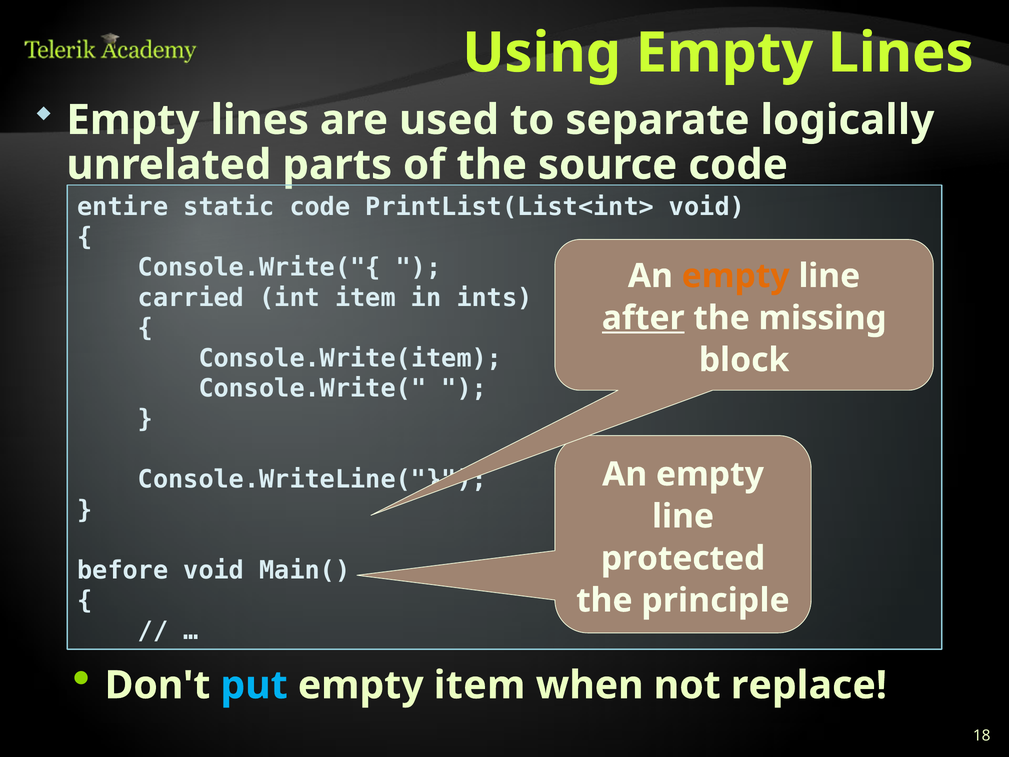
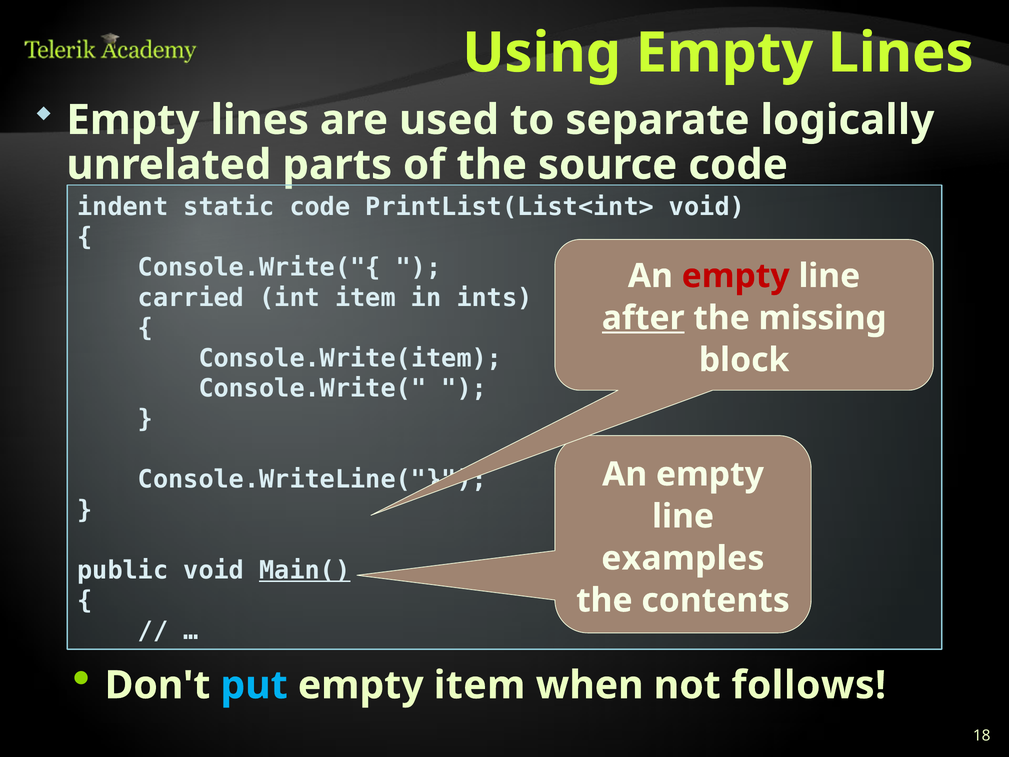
entire: entire -> indent
empty at (736, 276) colour: orange -> red
protected: protected -> examples
before: before -> public
Main( underline: none -> present
principle: principle -> contents
replace: replace -> follows
